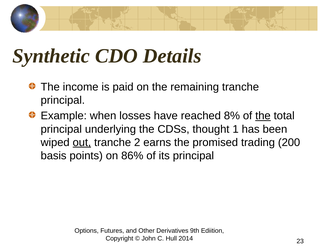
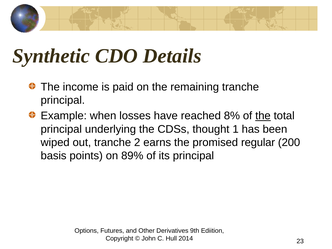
out underline: present -> none
trading: trading -> regular
86%: 86% -> 89%
